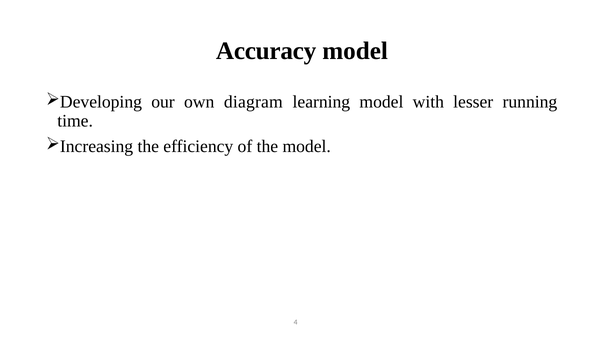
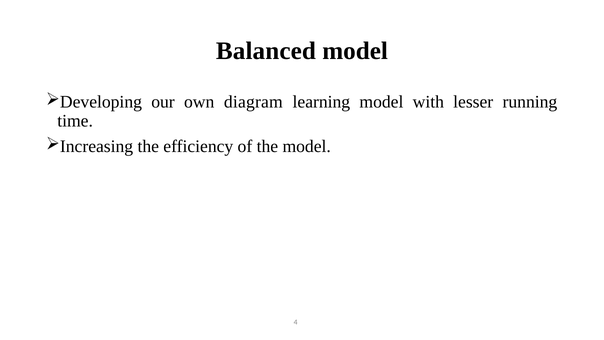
Accuracy: Accuracy -> Balanced
